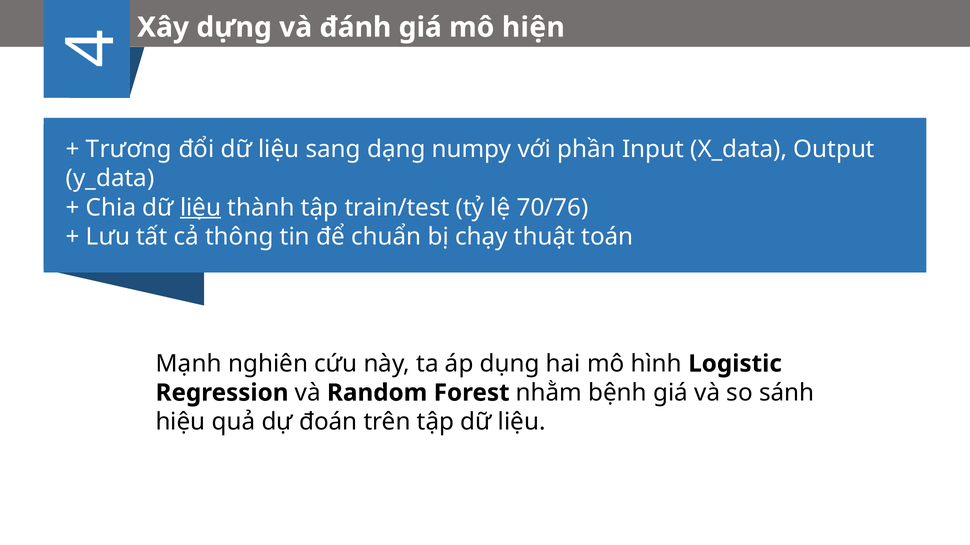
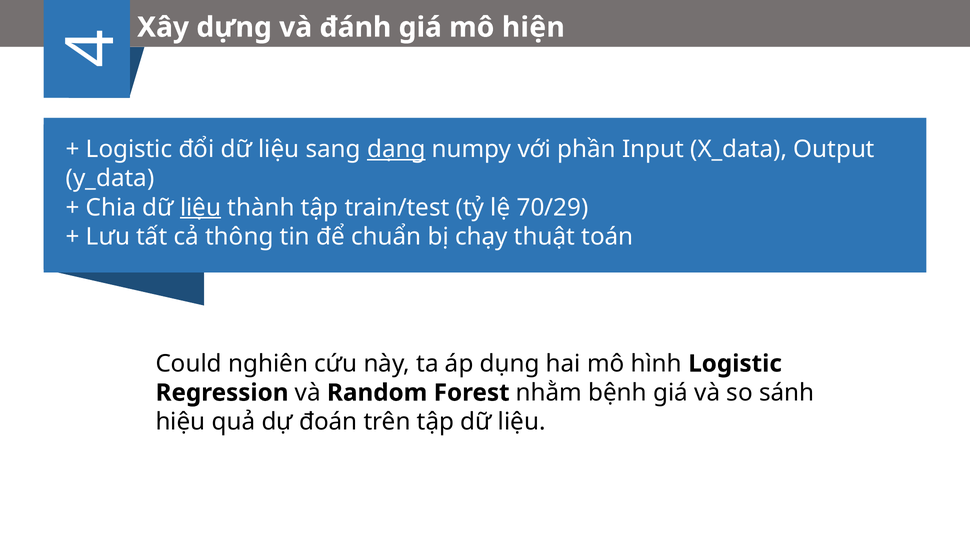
Trương at (129, 150): Trương -> Logistic
dạng underline: none -> present
70/76: 70/76 -> 70/29
Mạnh: Mạnh -> Could
